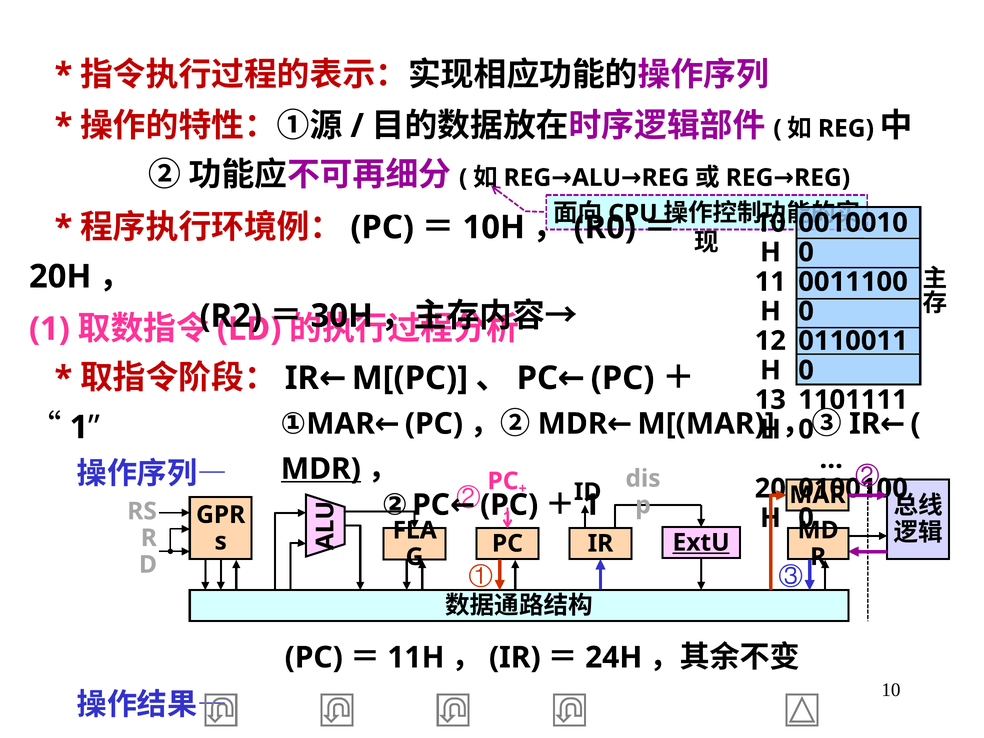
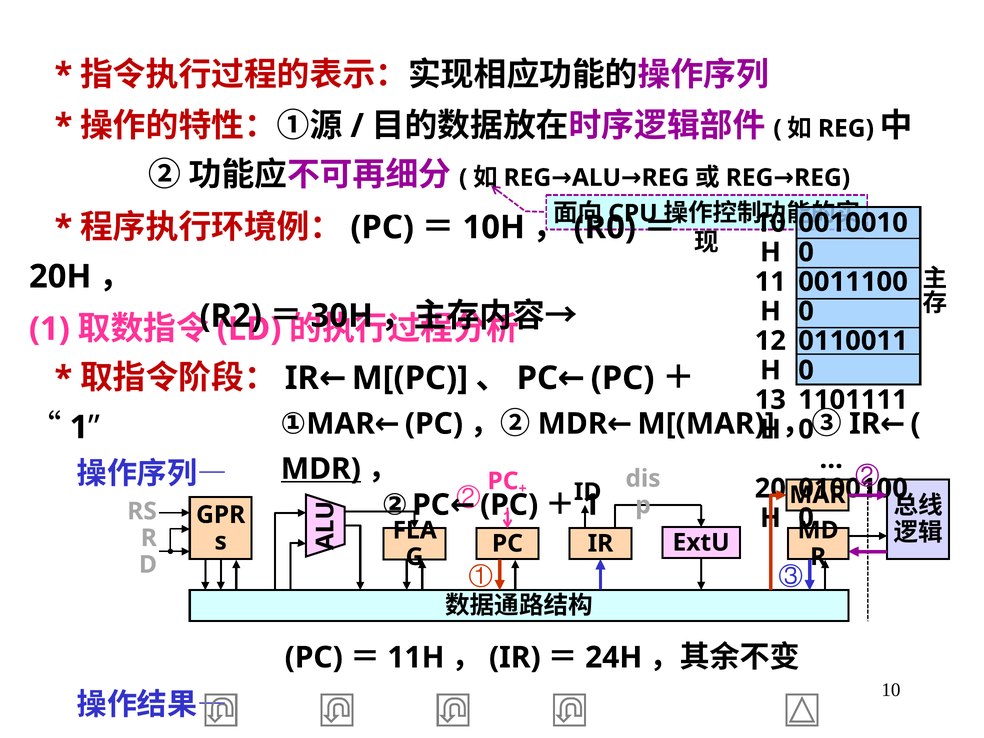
ExtU underline: present -> none
